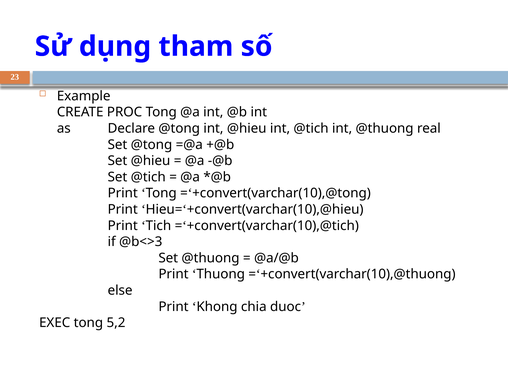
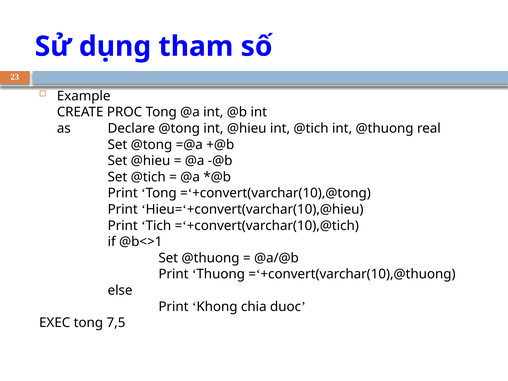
@b<>3: @b<>3 -> @b<>1
5,2: 5,2 -> 7,5
